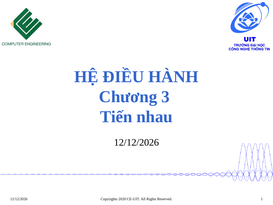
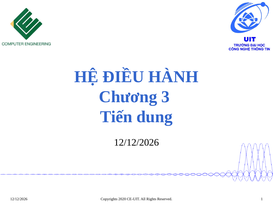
nhau: nhau -> dung
